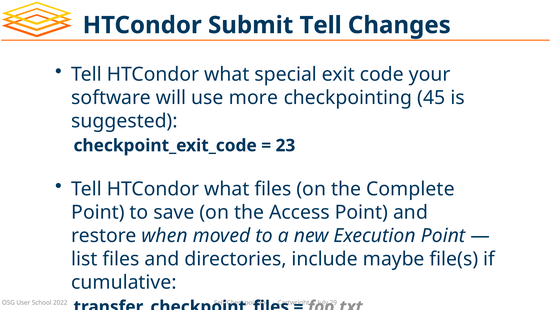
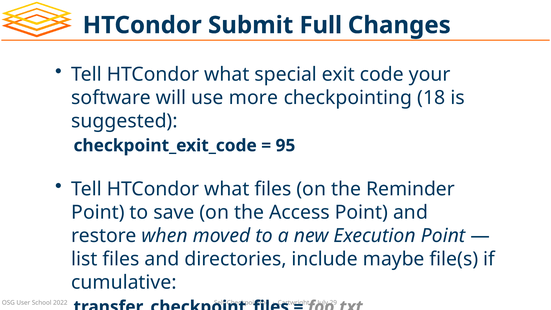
Submit Tell: Tell -> Full
45: 45 -> 18
23: 23 -> 95
Complete: Complete -> Reminder
